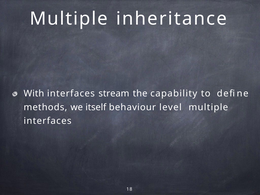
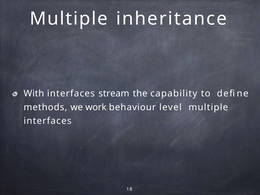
itself: itself -> work
